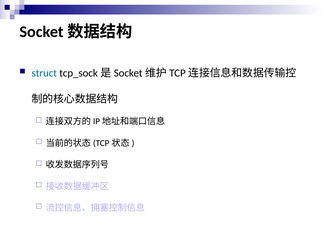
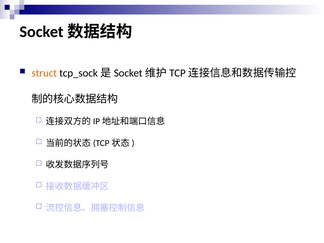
struct colour: blue -> orange
